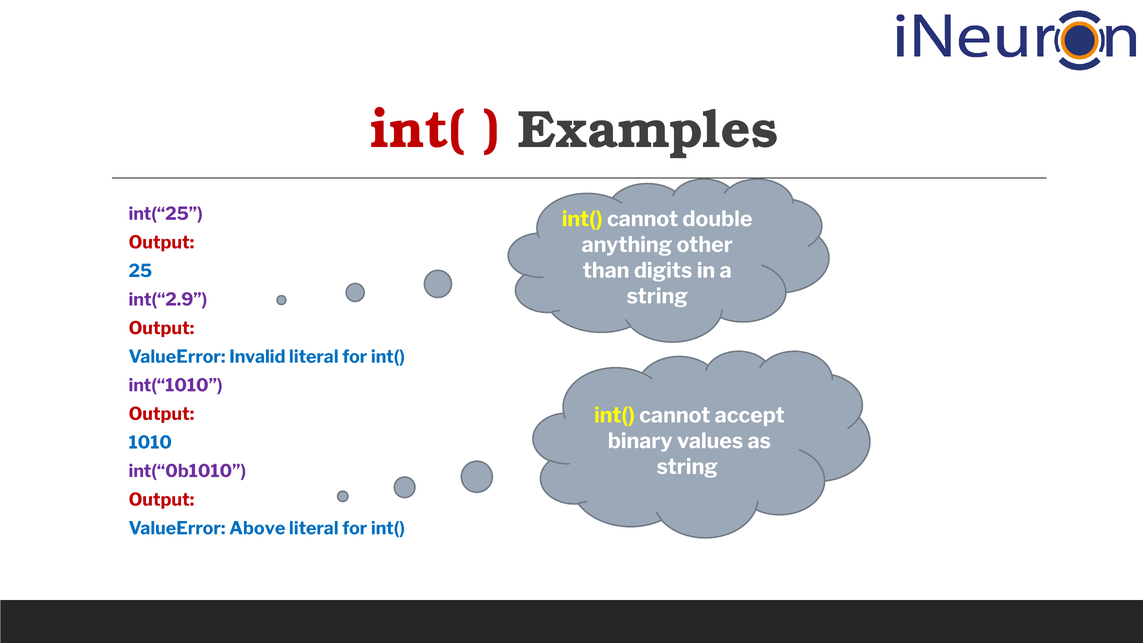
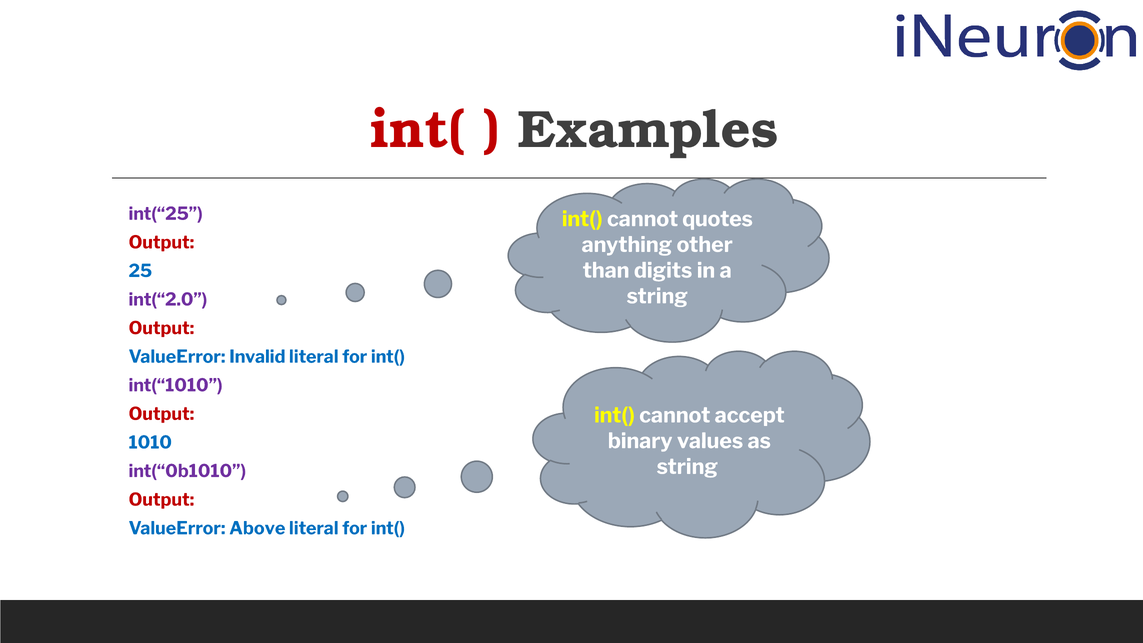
double: double -> quotes
int(“2.9: int(“2.9 -> int(“2.0
